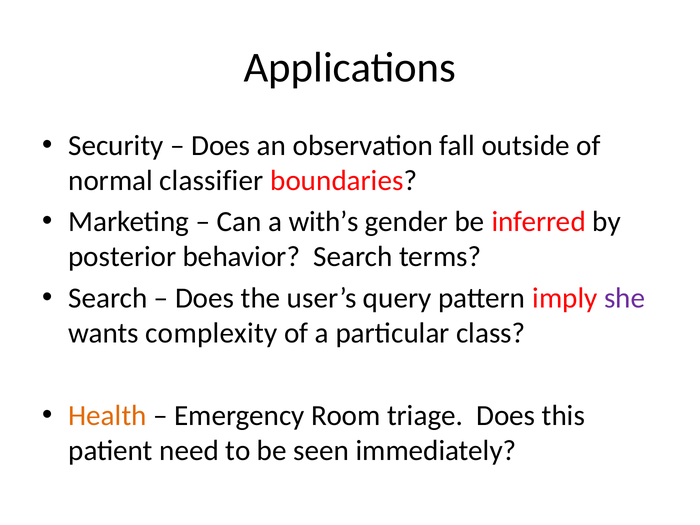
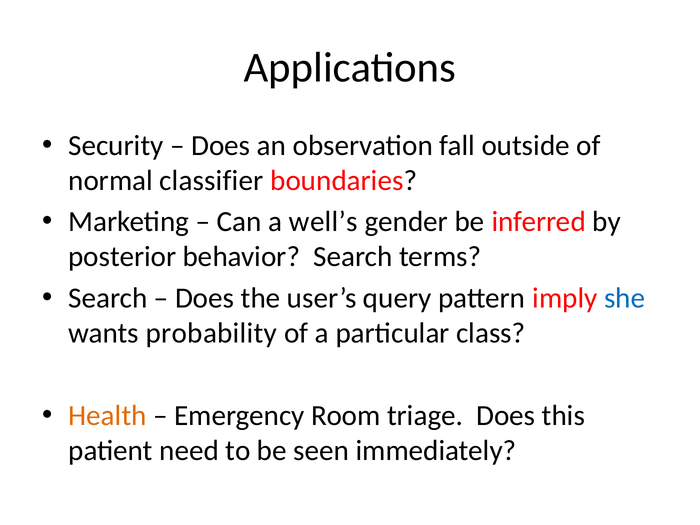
with’s: with’s -> well’s
she colour: purple -> blue
complexity: complexity -> probability
